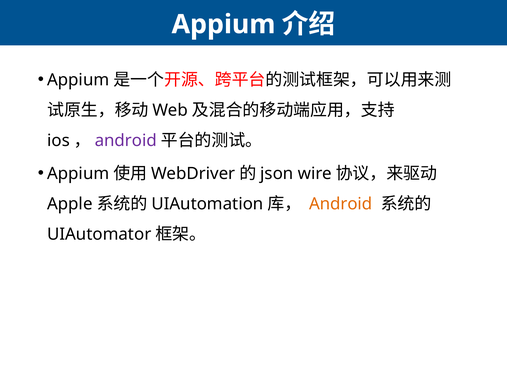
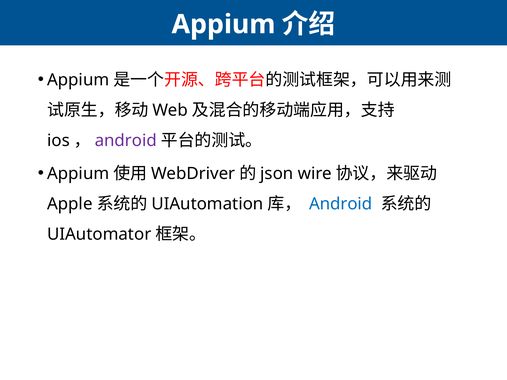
Android at (341, 204) colour: orange -> blue
